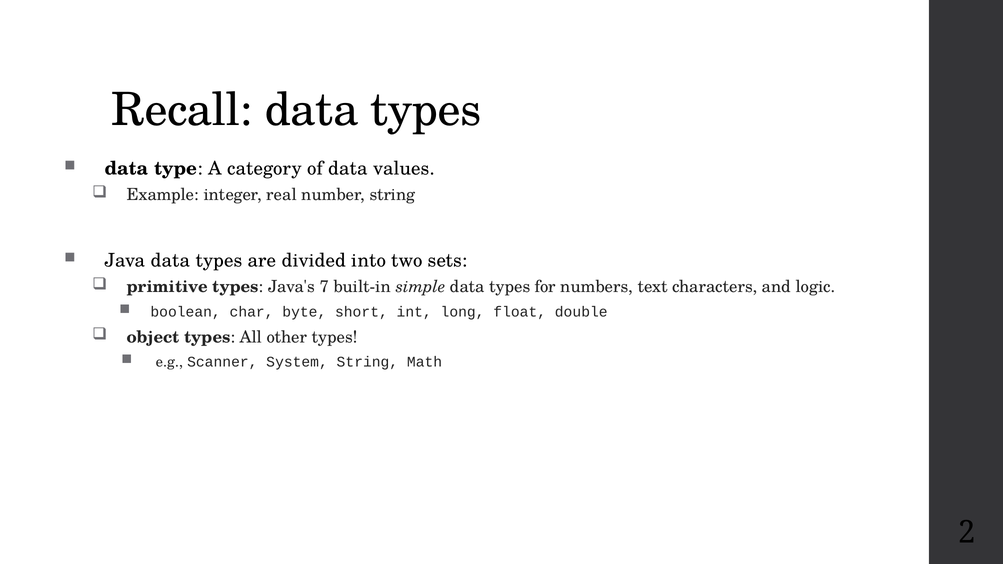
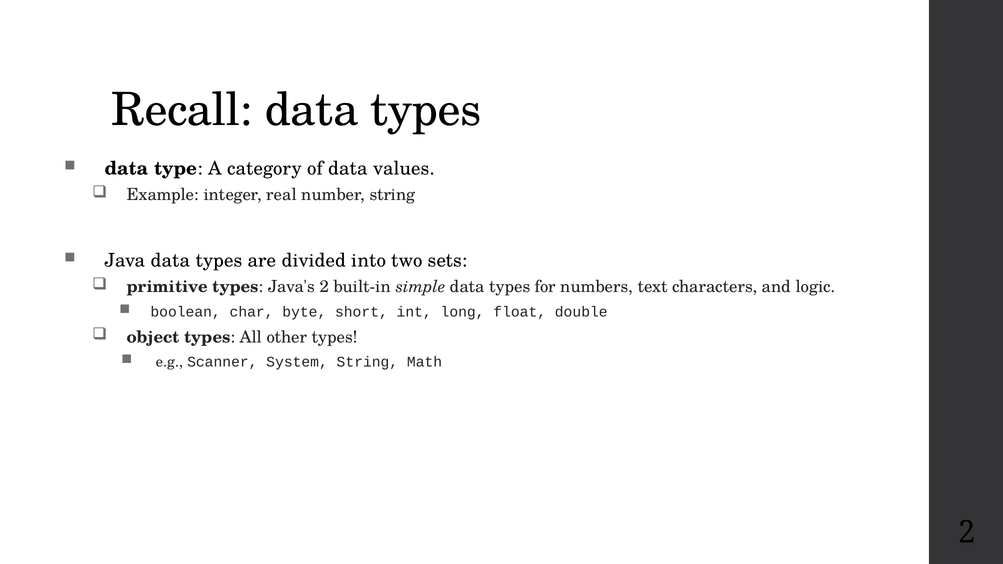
Java's 7: 7 -> 2
